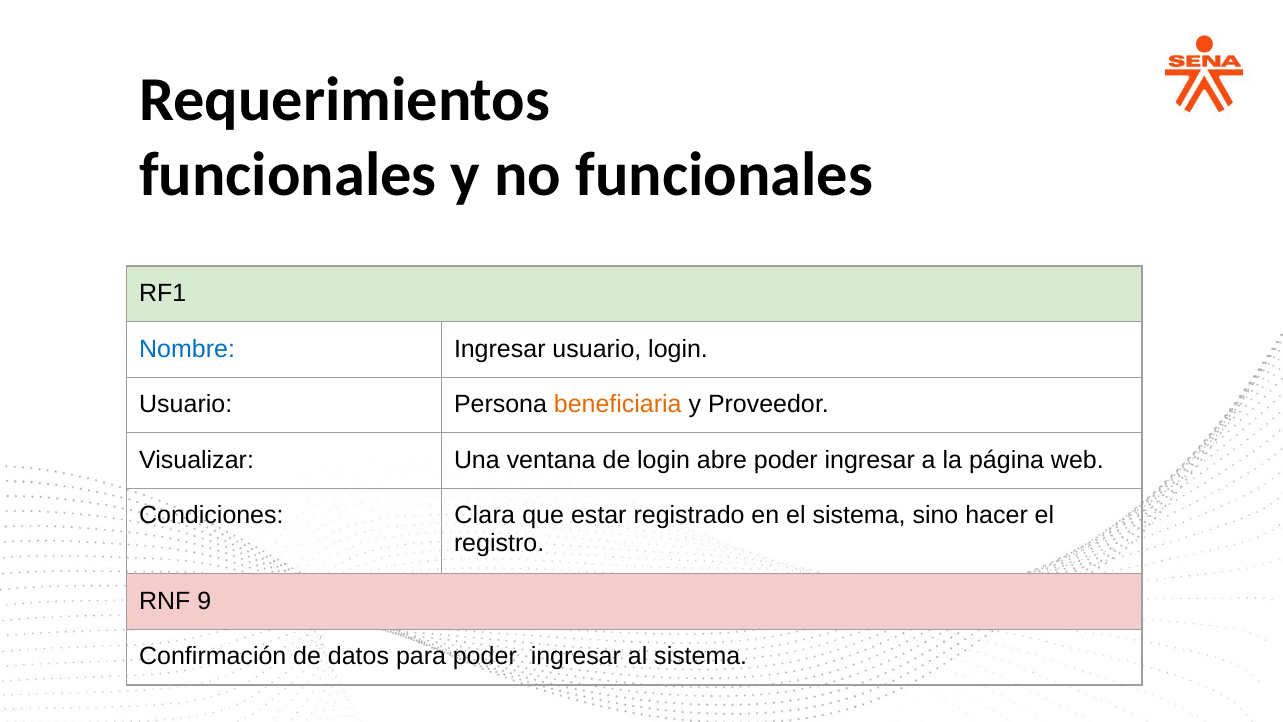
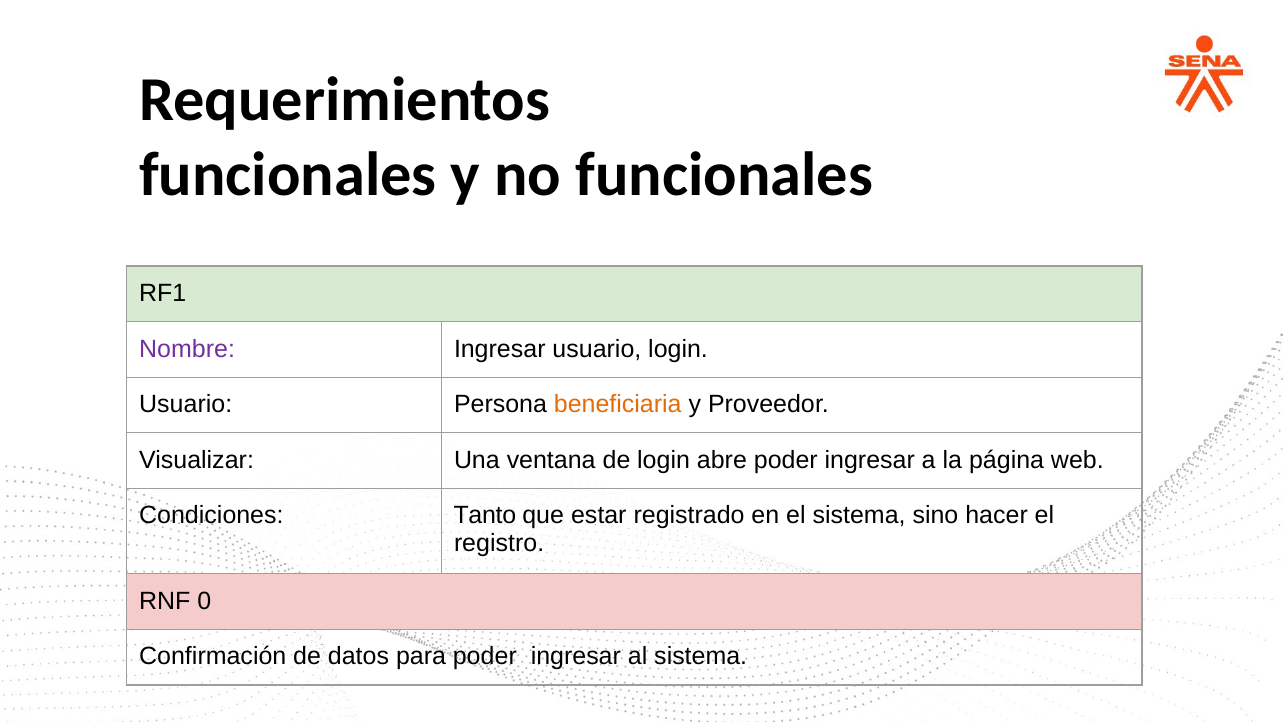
Nombre colour: blue -> purple
Clara: Clara -> Tanto
9: 9 -> 0
